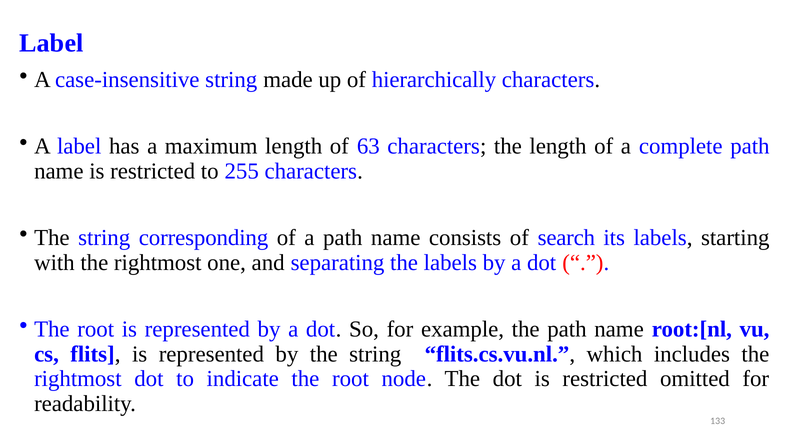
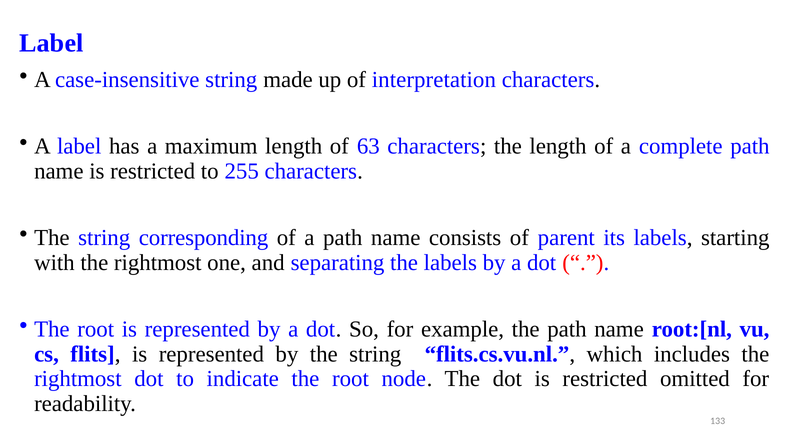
hierarchically: hierarchically -> interpretation
search: search -> parent
